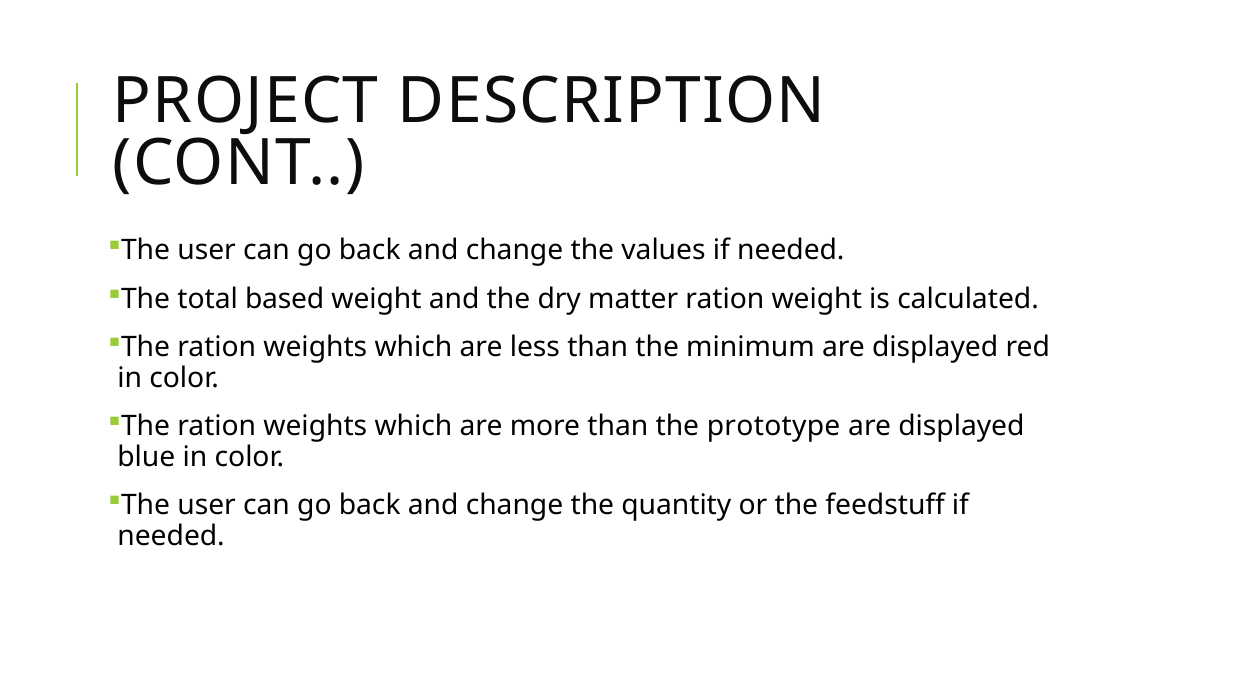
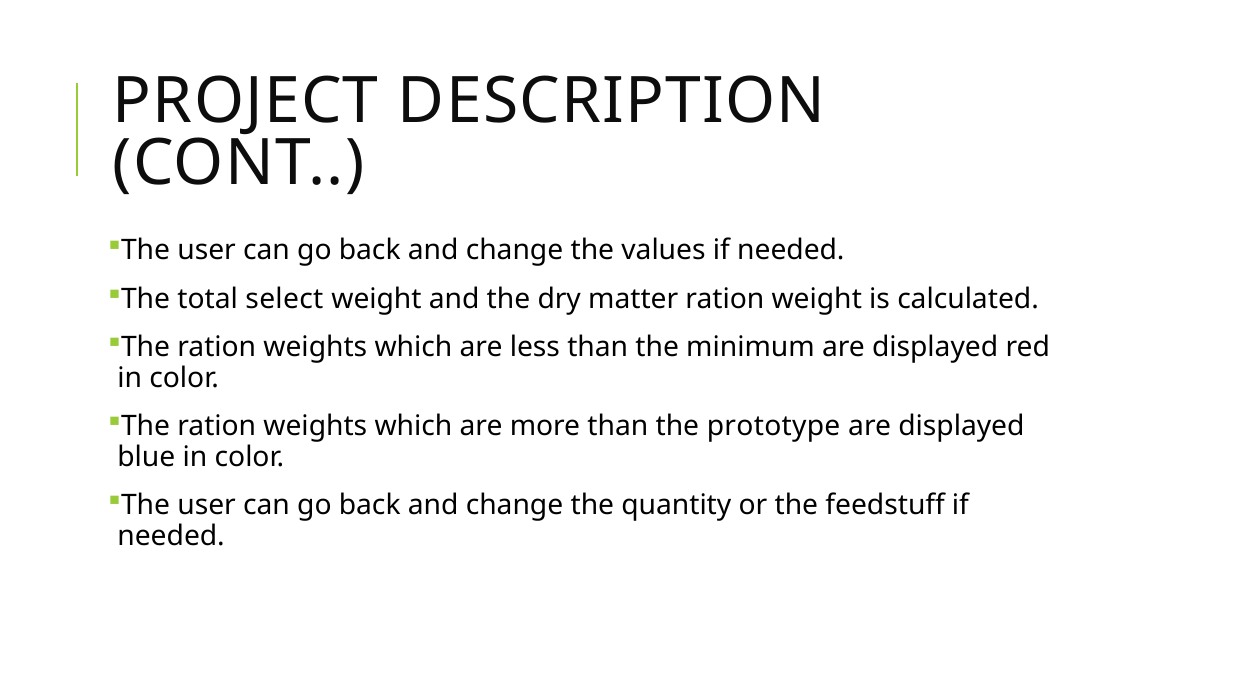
based: based -> select
